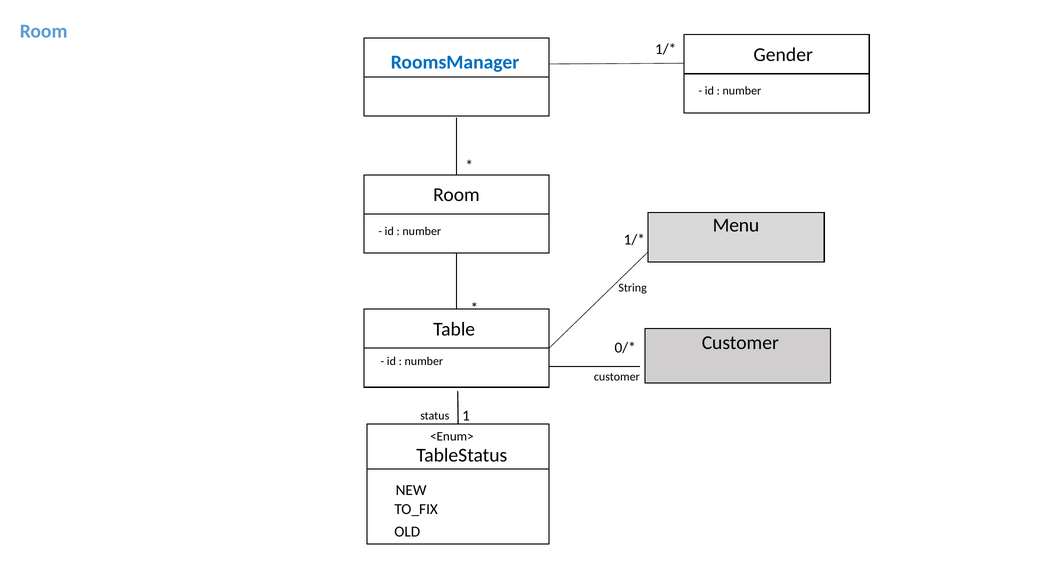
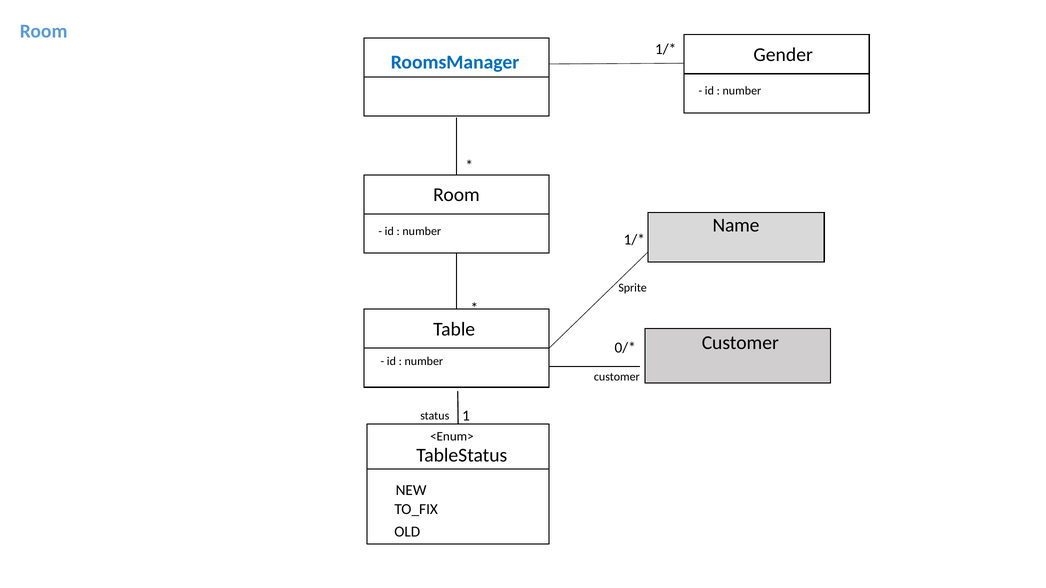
Menu: Menu -> Name
String: String -> Sprite
